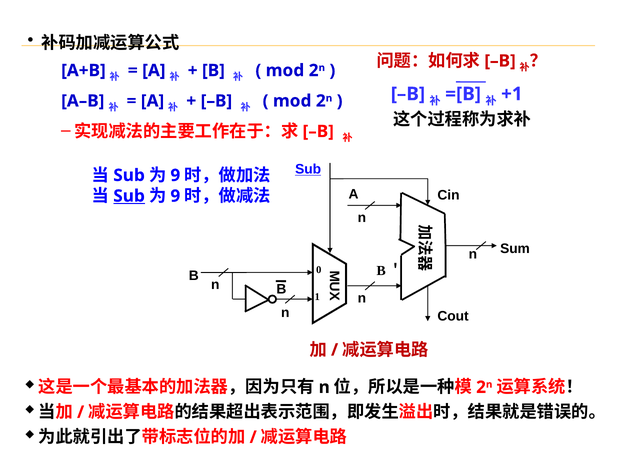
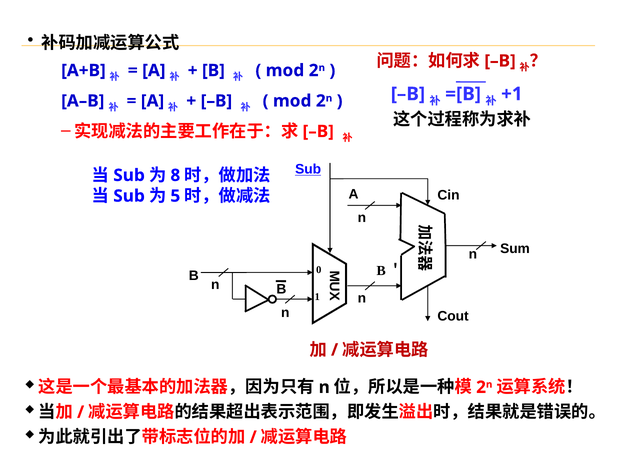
9 at (175, 175): 9 -> 8
Sub at (129, 196) underline: present -> none
9 at (175, 196): 9 -> 5
